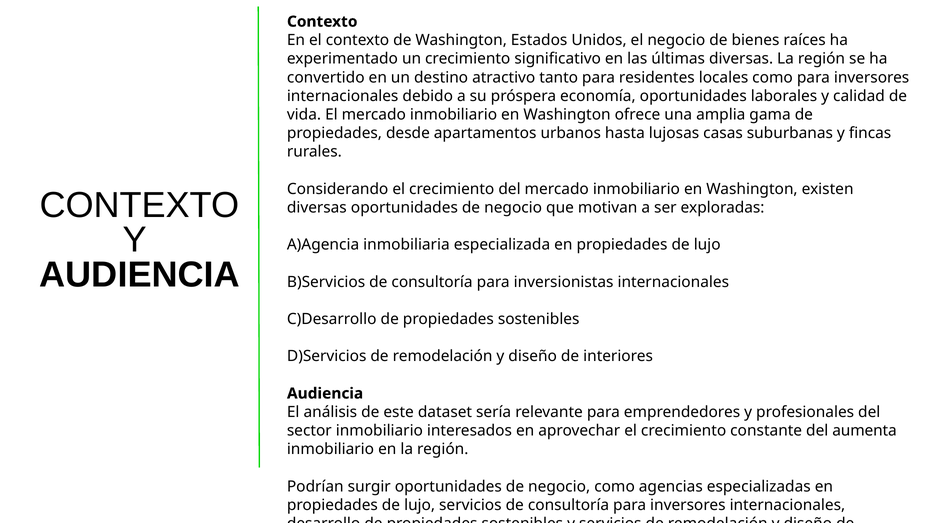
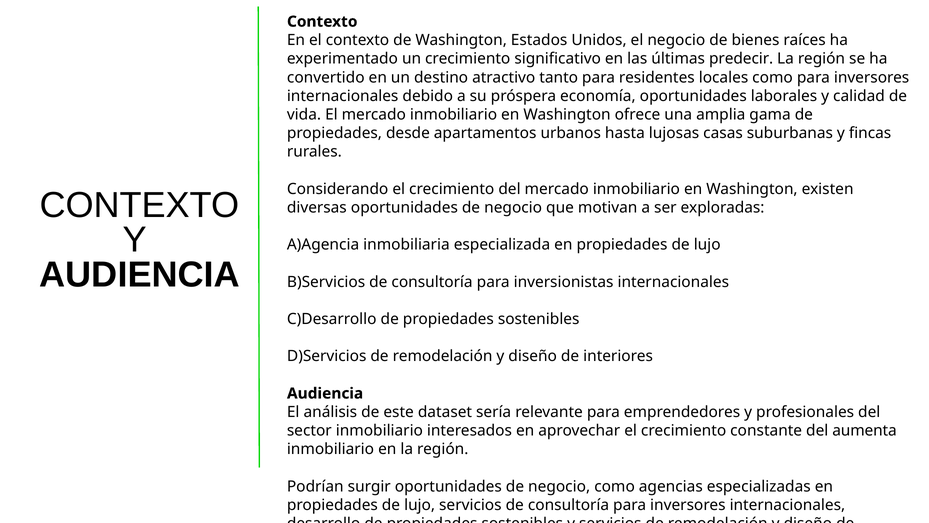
últimas diversas: diversas -> predecir
